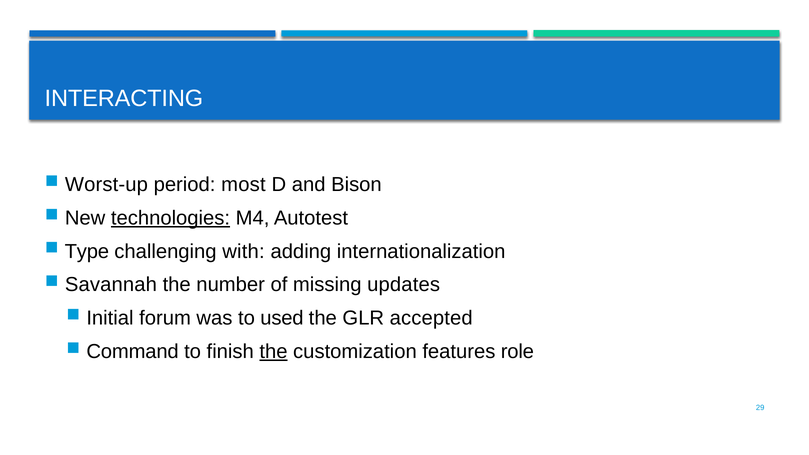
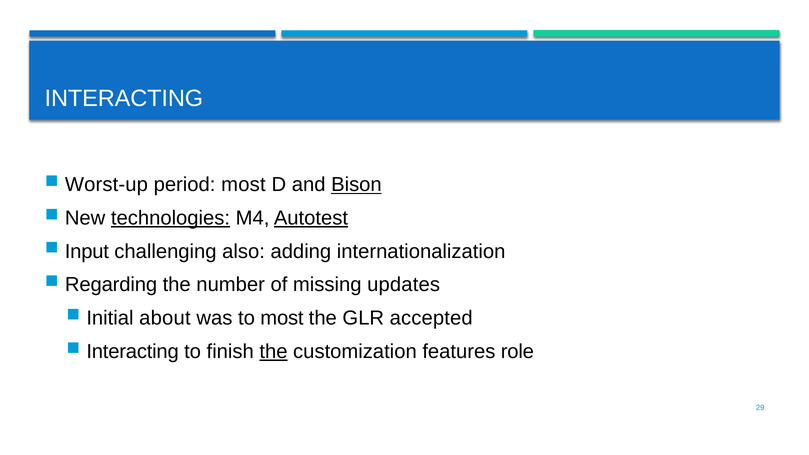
Bison underline: none -> present
Autotest underline: none -> present
Type: Type -> Input
with: with -> also
Savannah: Savannah -> Regarding
forum: forum -> about
to used: used -> most
Command at (133, 352): Command -> Interacting
